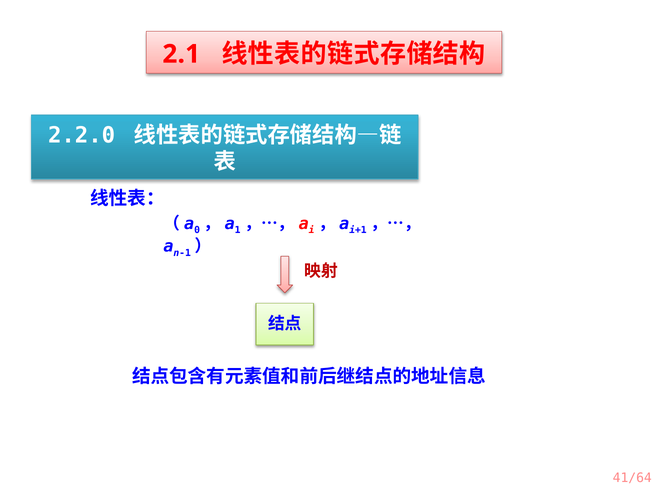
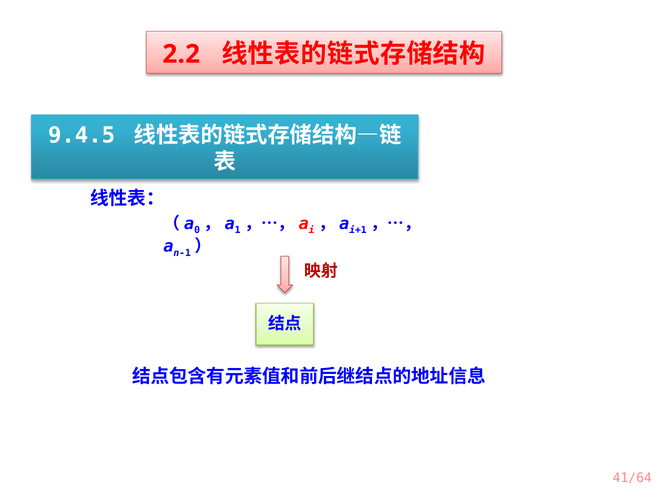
2.1: 2.1 -> 2.2
2.2.0: 2.2.0 -> 9.4.5
